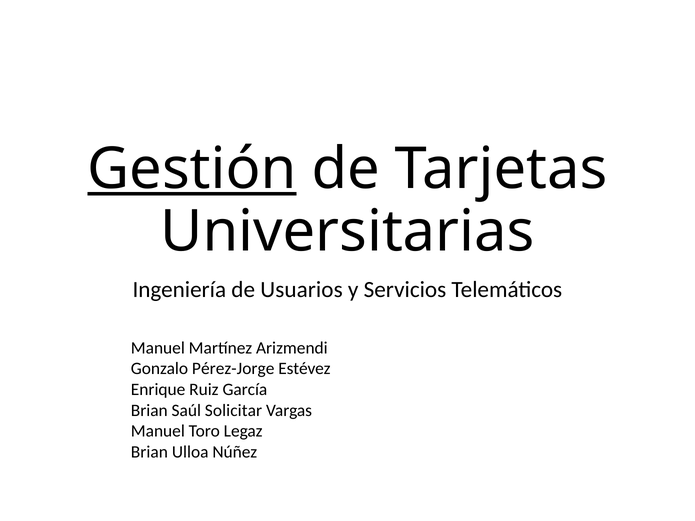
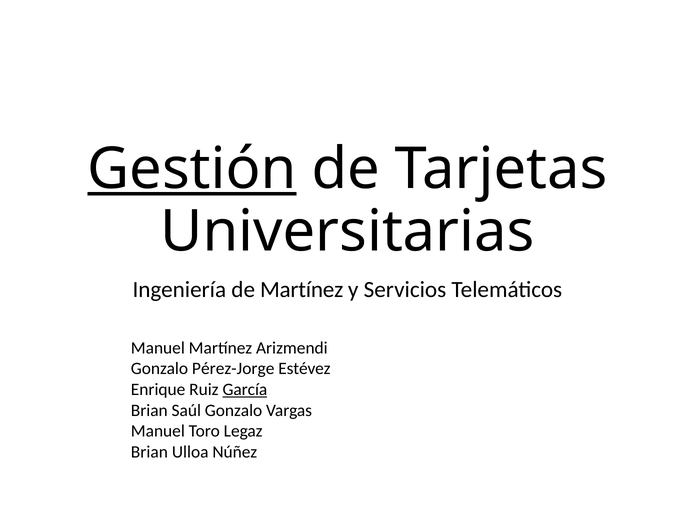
de Usuarios: Usuarios -> Martínez
García underline: none -> present
Saúl Solicitar: Solicitar -> Gonzalo
